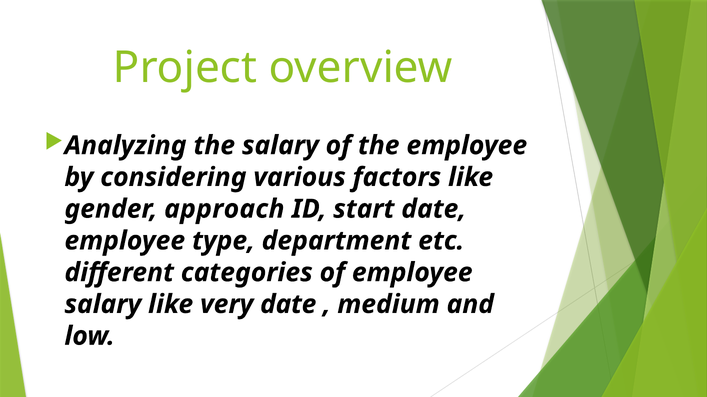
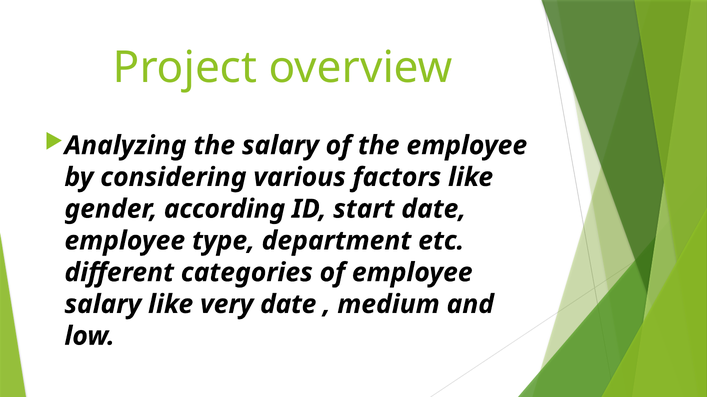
approach: approach -> according
